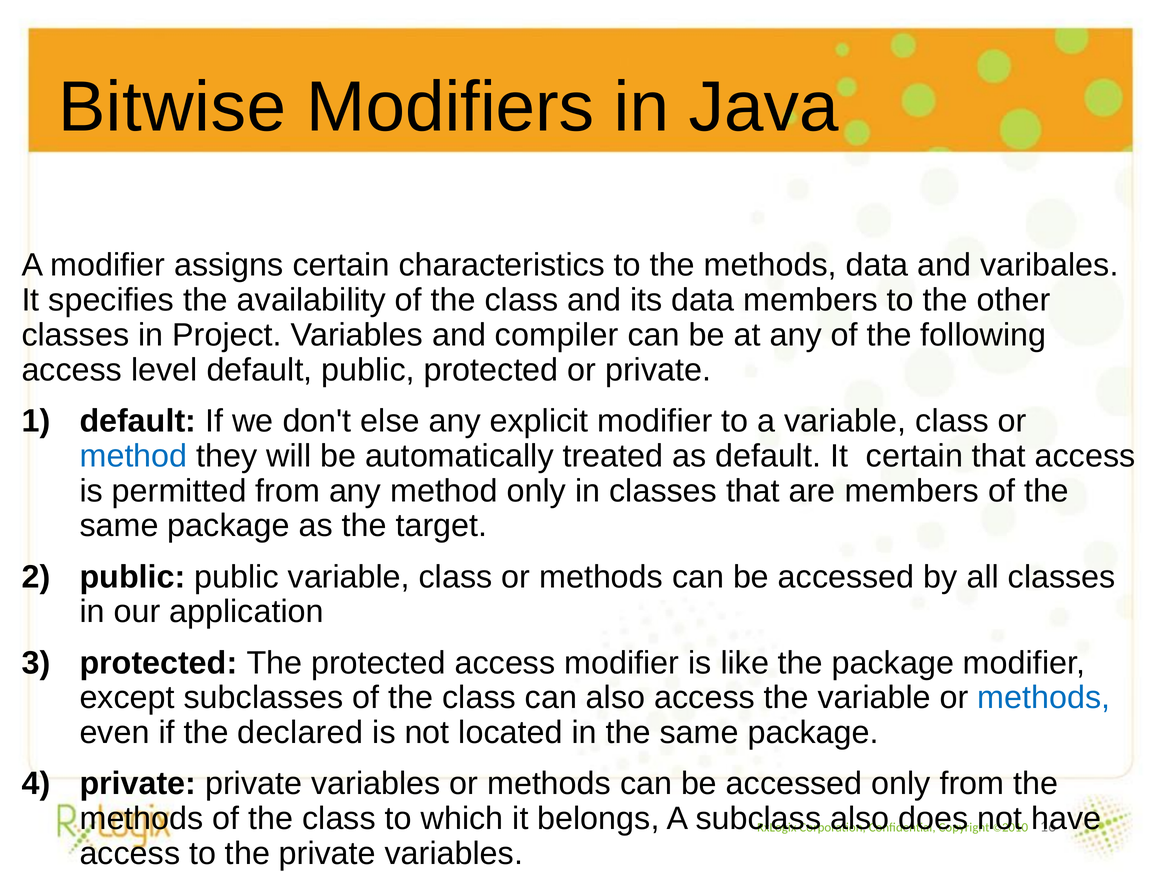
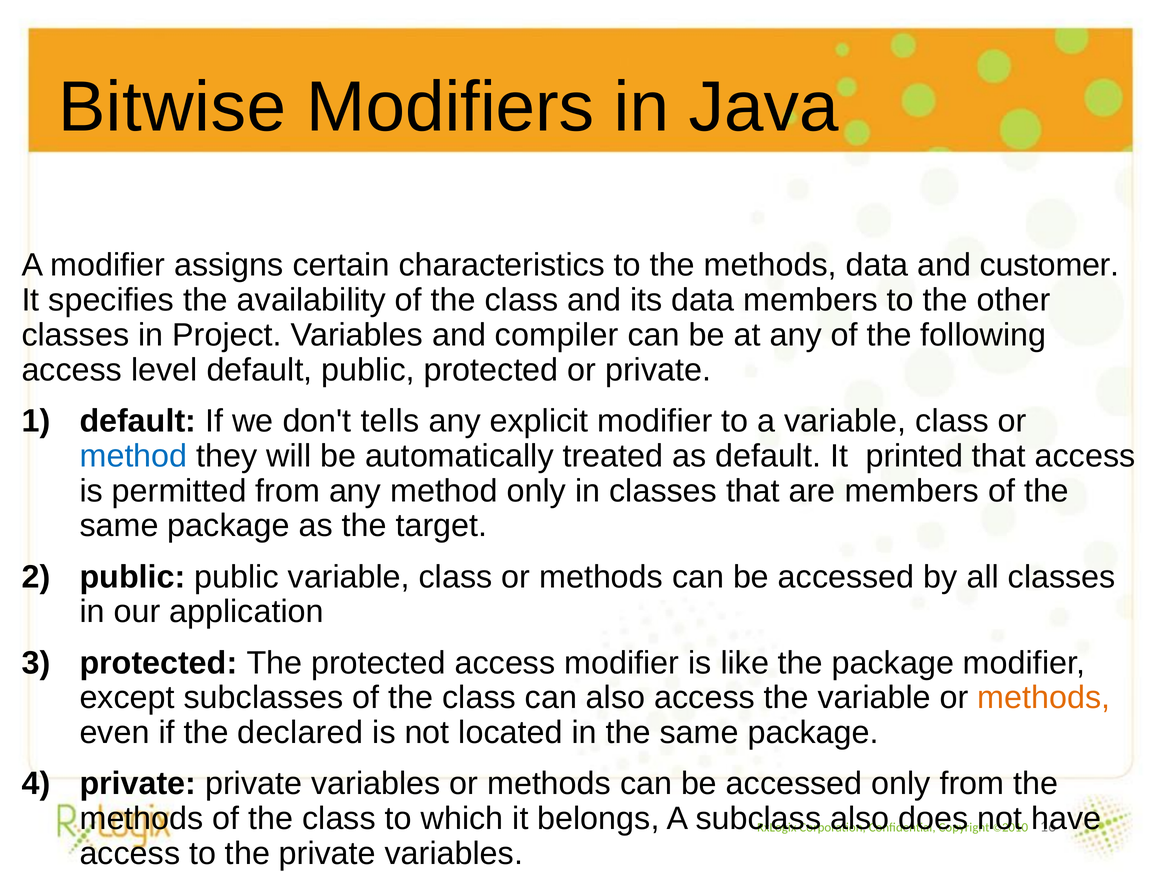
varibales: varibales -> customer
else: else -> tells
It certain: certain -> printed
methods at (1044, 697) colour: blue -> orange
